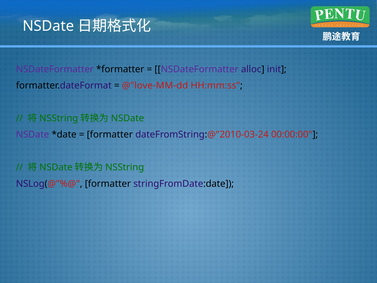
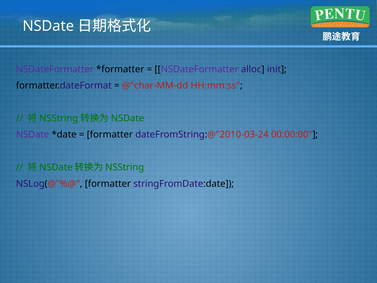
@"love-MM-dd: @"love-MM-dd -> @"char-MM-dd
